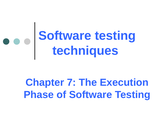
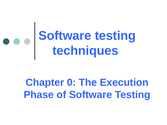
7: 7 -> 0
